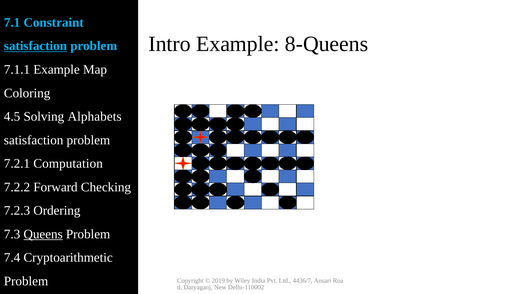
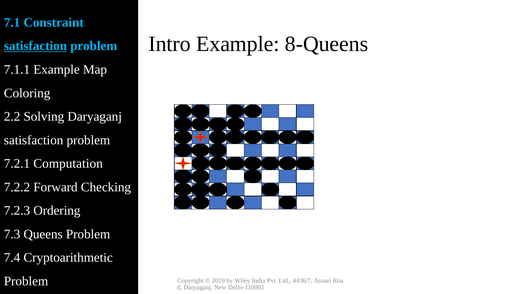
4.5: 4.5 -> 2.2
Solving Alphabets: Alphabets -> Daryaganj
Queens underline: present -> none
